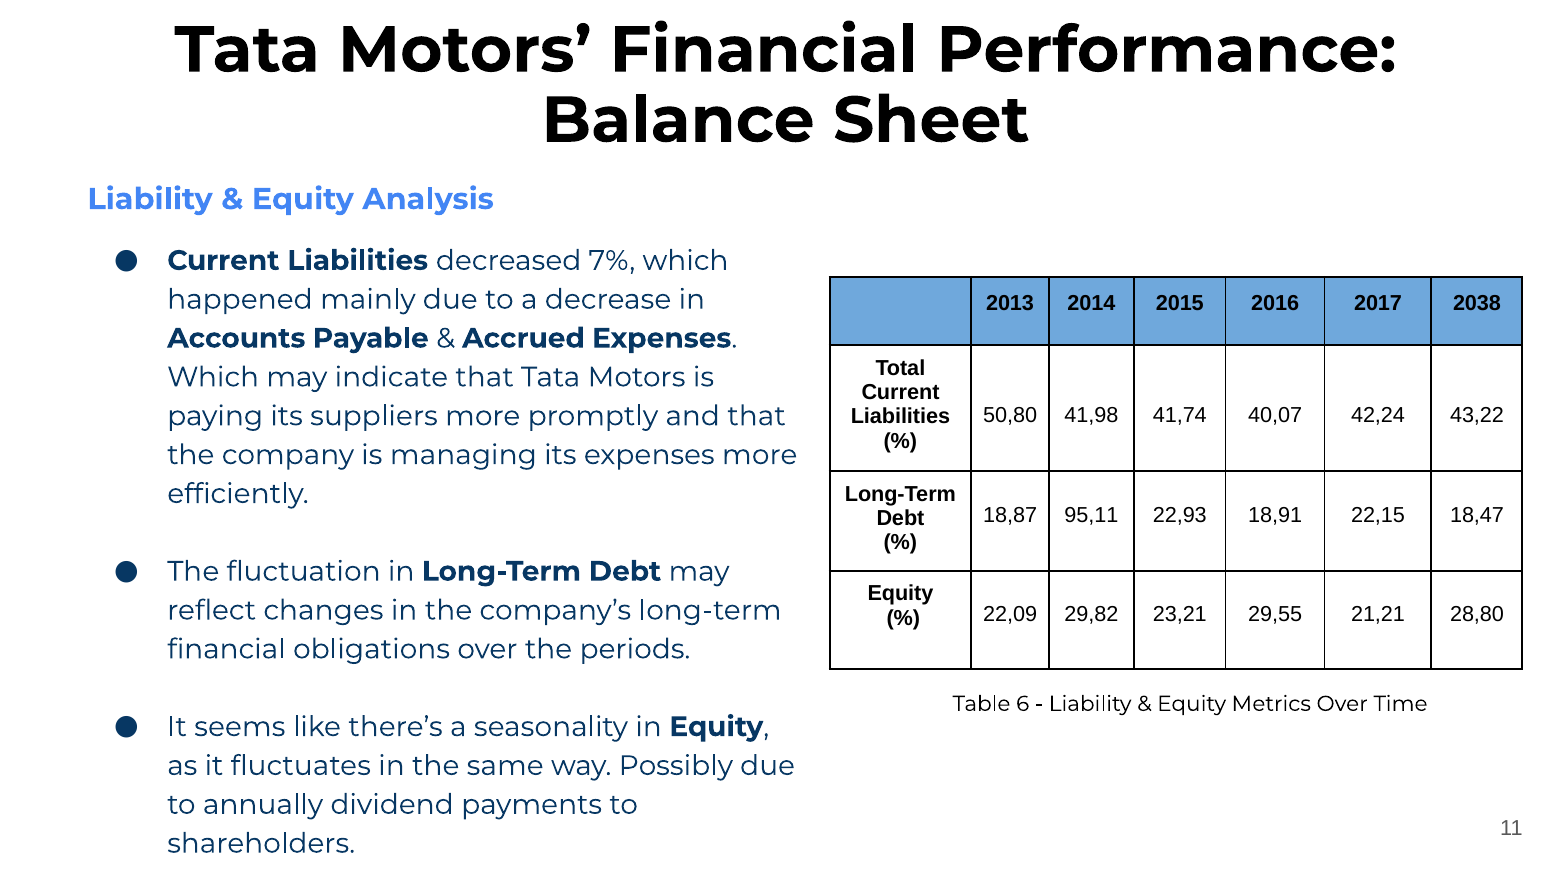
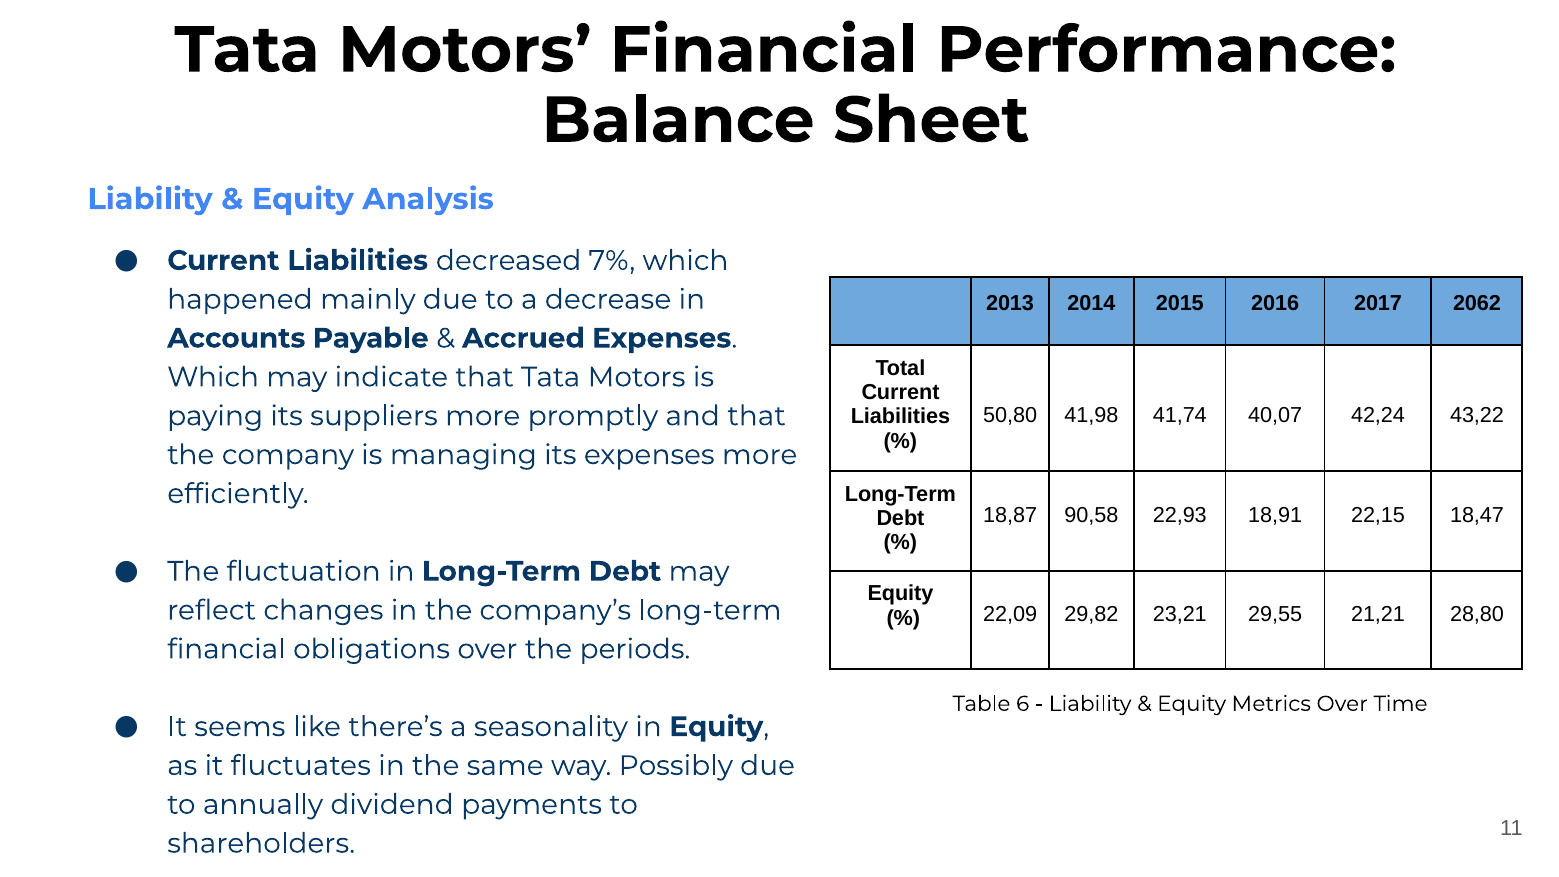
2038: 2038 -> 2062
95,11: 95,11 -> 90,58
